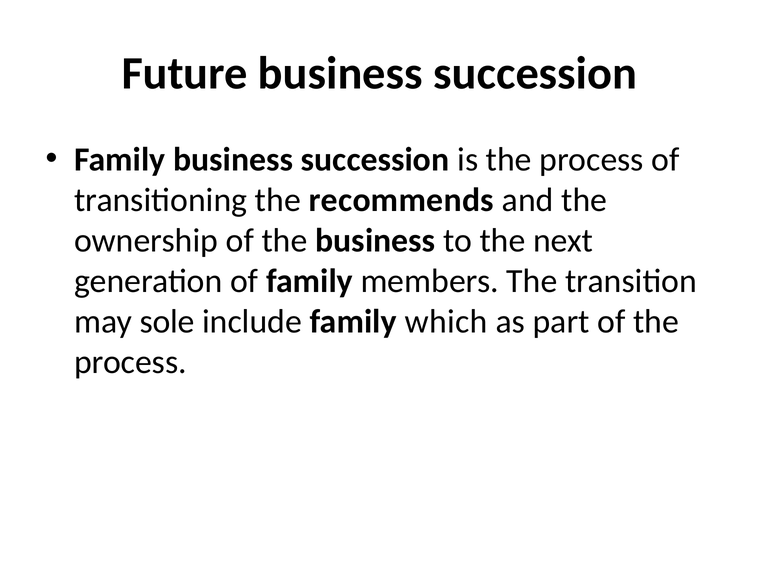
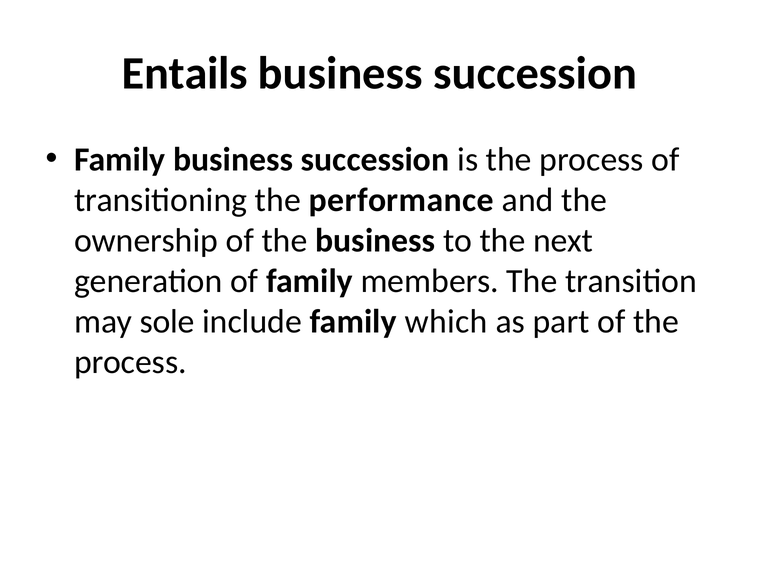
Future: Future -> Entails
recommends: recommends -> performance
